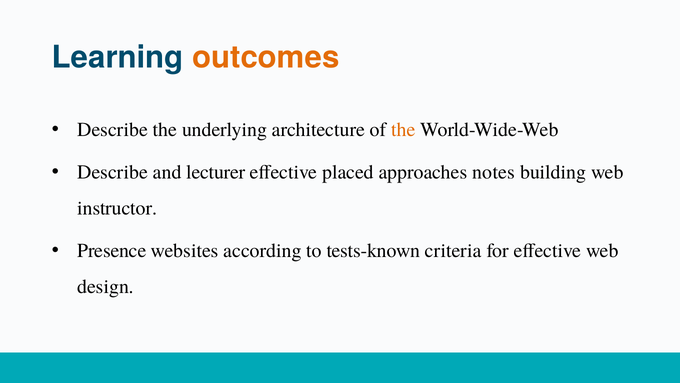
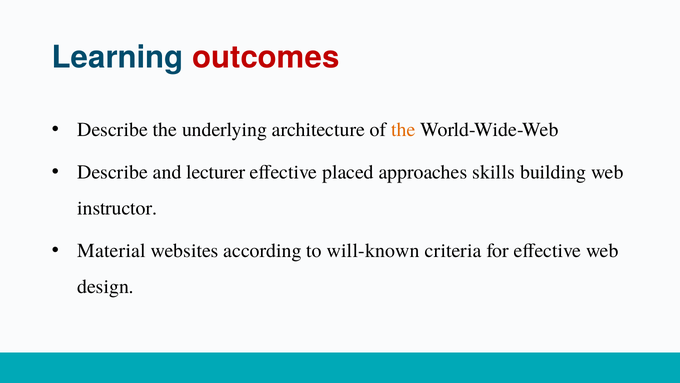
outcomes colour: orange -> red
notes: notes -> skills
Presence: Presence -> Material
tests-known: tests-known -> will-known
